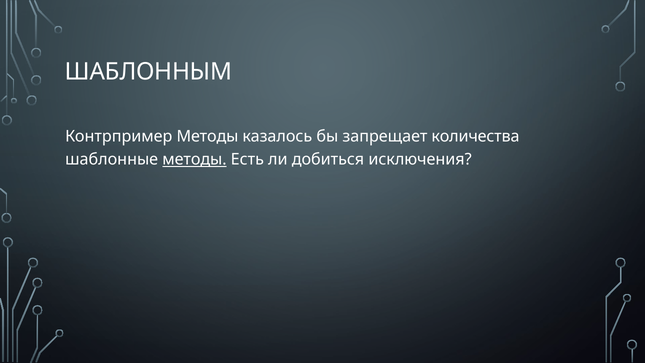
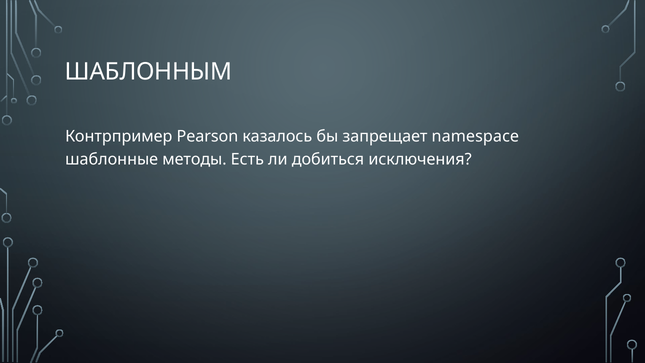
Контрпример Методы: Методы -> Pearson
количества: количества -> namespace
методы at (194, 159) underline: present -> none
